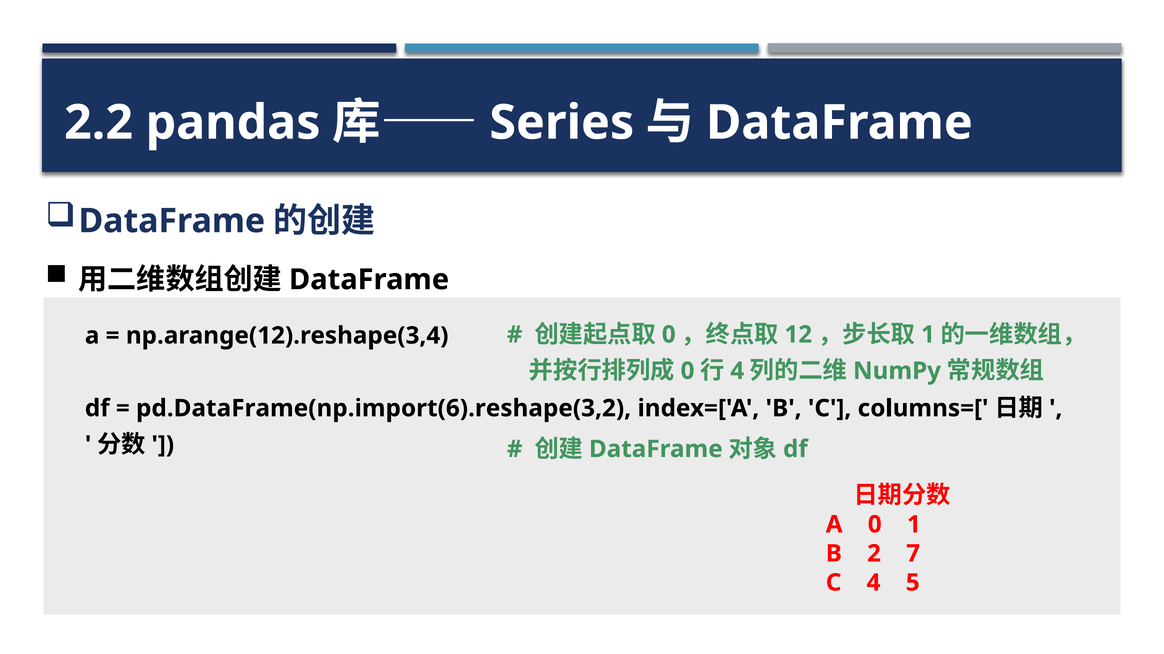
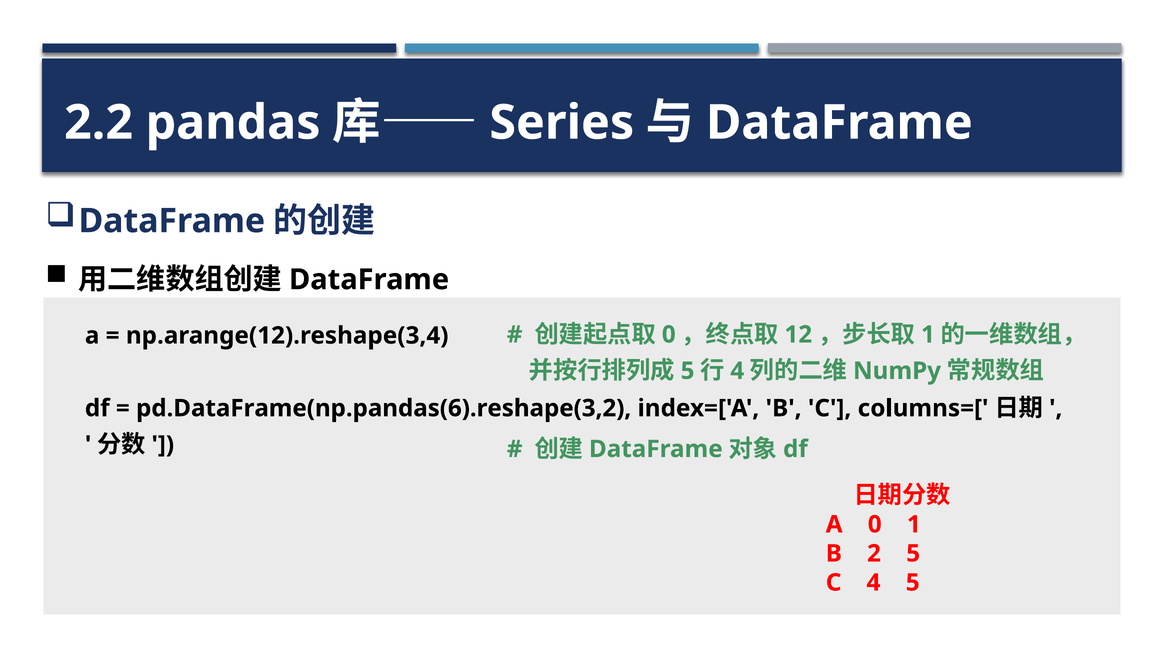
0 at (688, 371): 0 -> 5
pd.DataFrame(np.import(6).reshape(3,2: pd.DataFrame(np.import(6).reshape(3,2 -> pd.DataFrame(np.pandas(6).reshape(3,2
2 7: 7 -> 5
